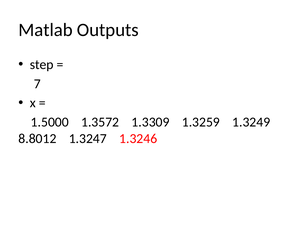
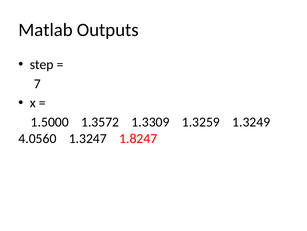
8.8012: 8.8012 -> 4.0560
1.3246: 1.3246 -> 1.8247
